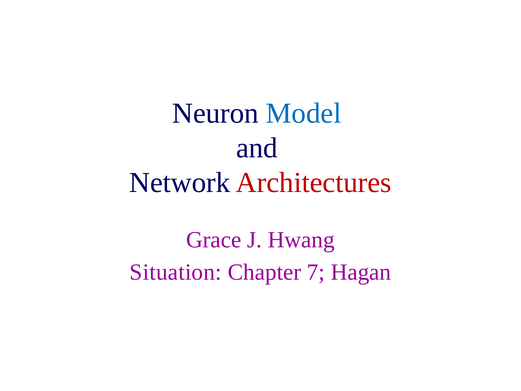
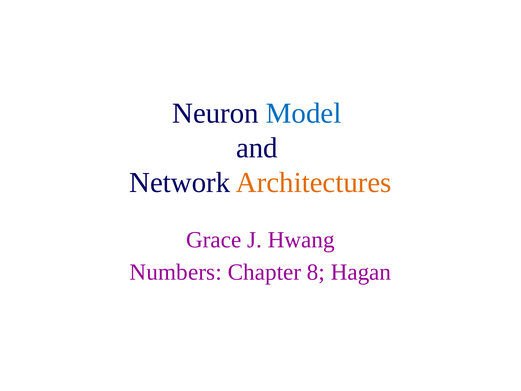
Architectures colour: red -> orange
Situation: Situation -> Numbers
7: 7 -> 8
